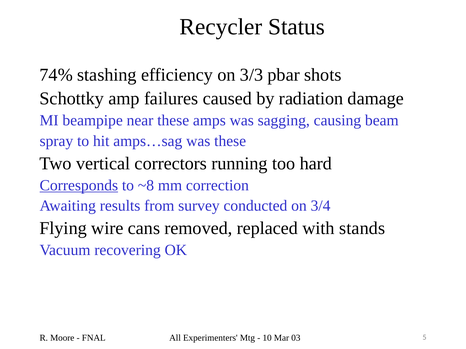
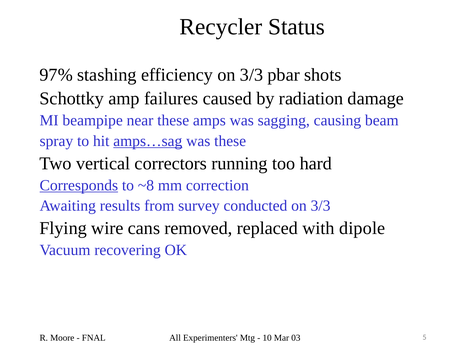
74%: 74% -> 97%
amps…sag underline: none -> present
conducted on 3/4: 3/4 -> 3/3
stands: stands -> dipole
